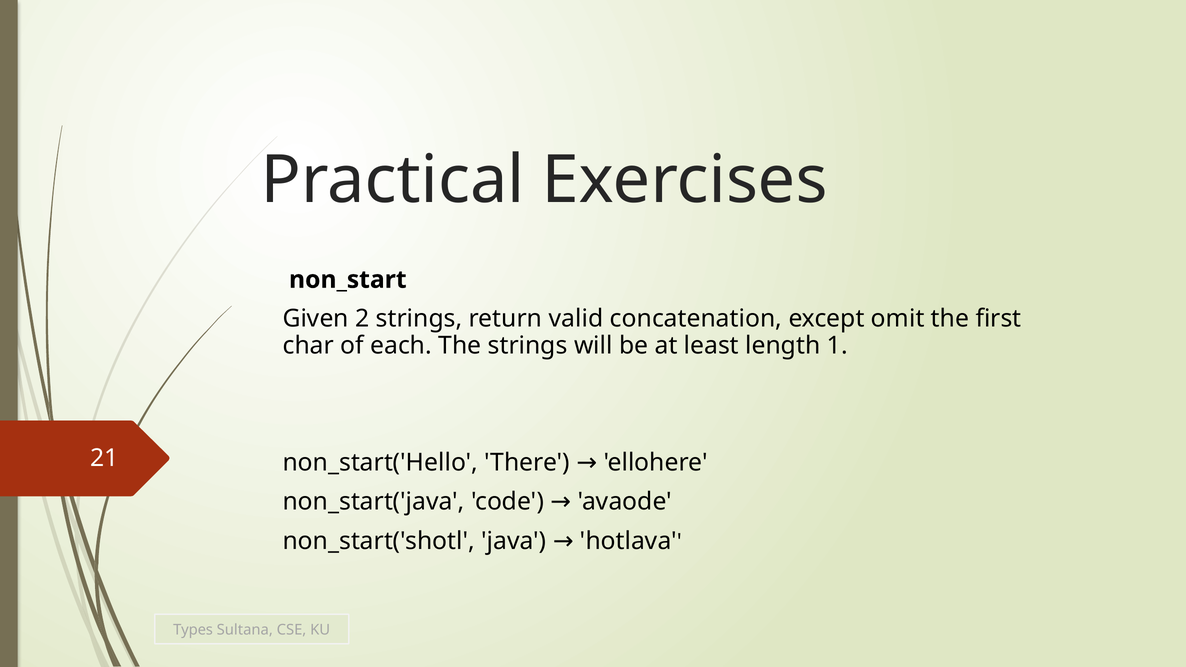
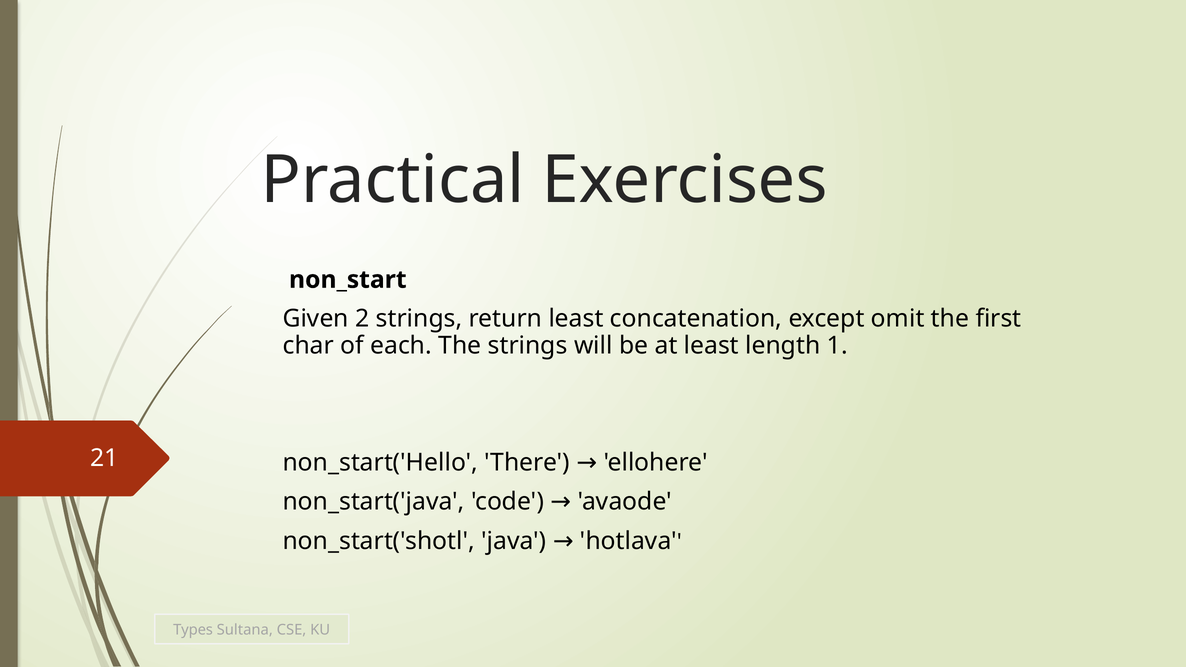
return valid: valid -> least
